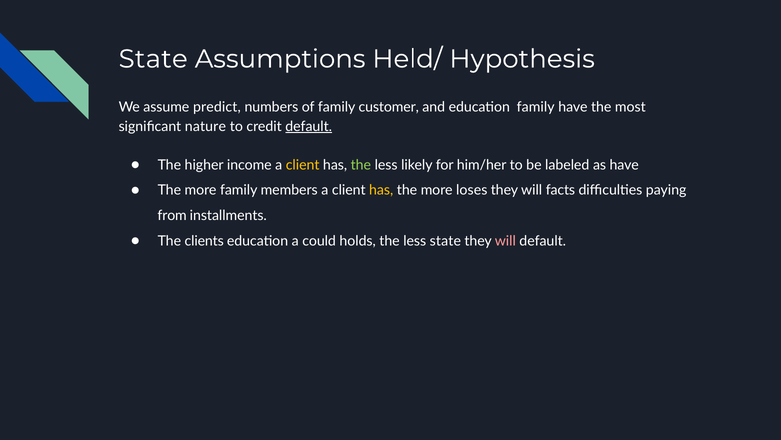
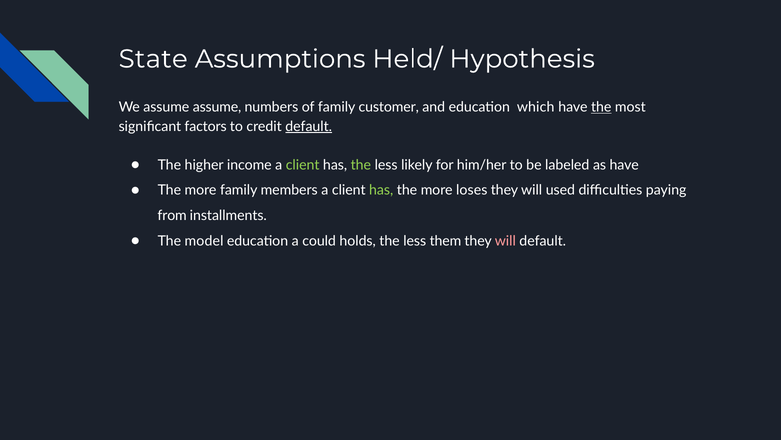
assume predict: predict -> assume
education family: family -> which
the at (601, 107) underline: none -> present
nature: nature -> factors
client at (303, 165) colour: yellow -> light green
has at (381, 190) colour: yellow -> light green
facts: facts -> used
clients: clients -> model
less state: state -> them
